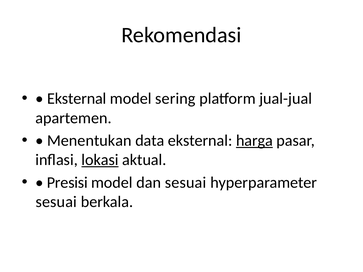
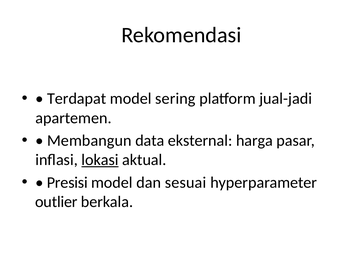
Eksternal at (77, 99): Eksternal -> Terdapat
jual-jual: jual-jual -> jual-jadi
Menentukan: Menentukan -> Membangun
harga underline: present -> none
sesuai at (56, 202): sesuai -> outlier
